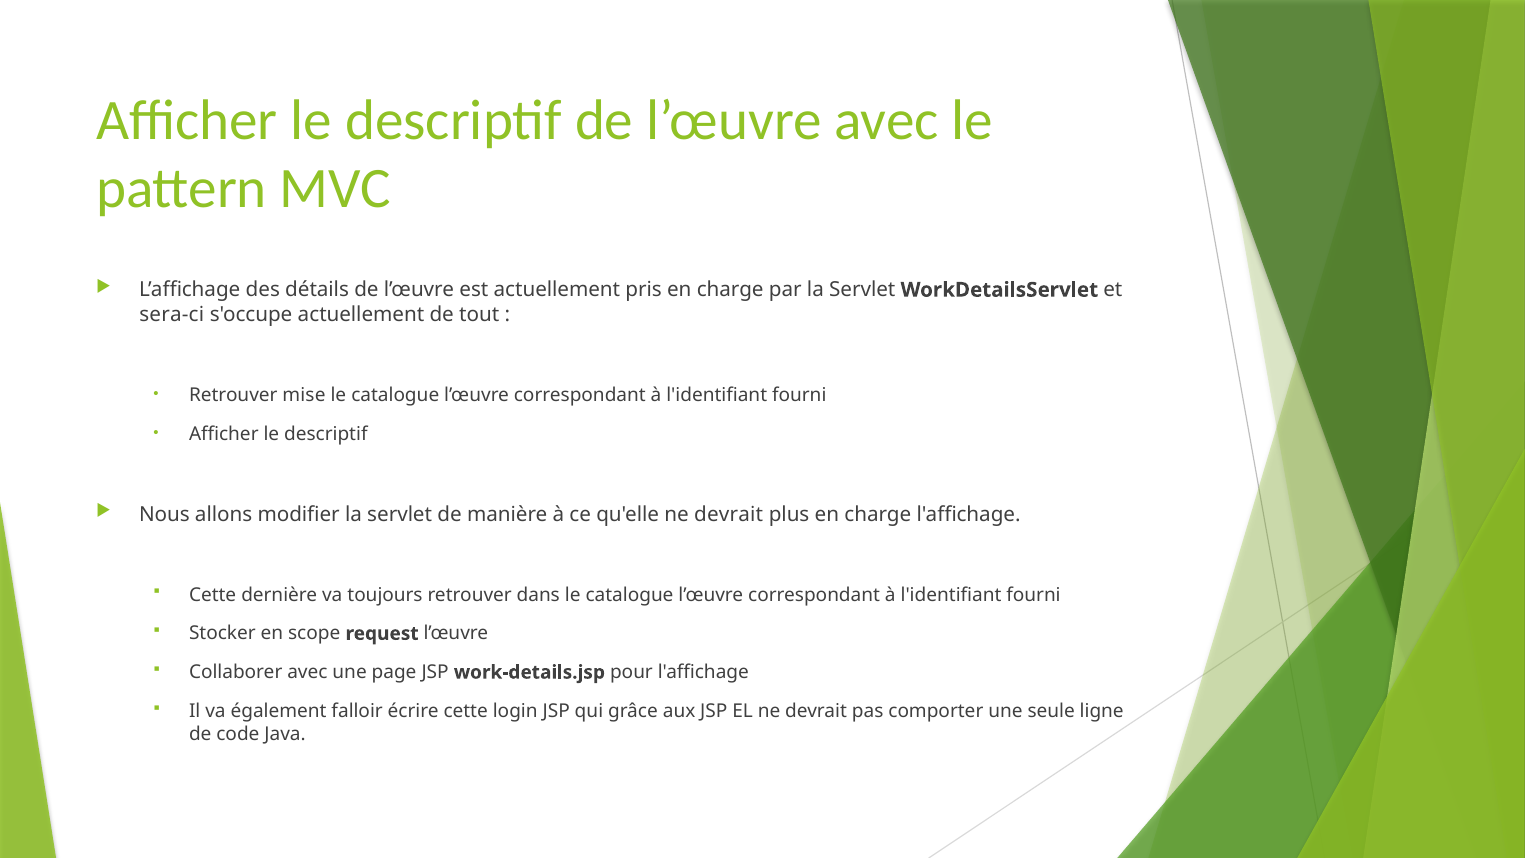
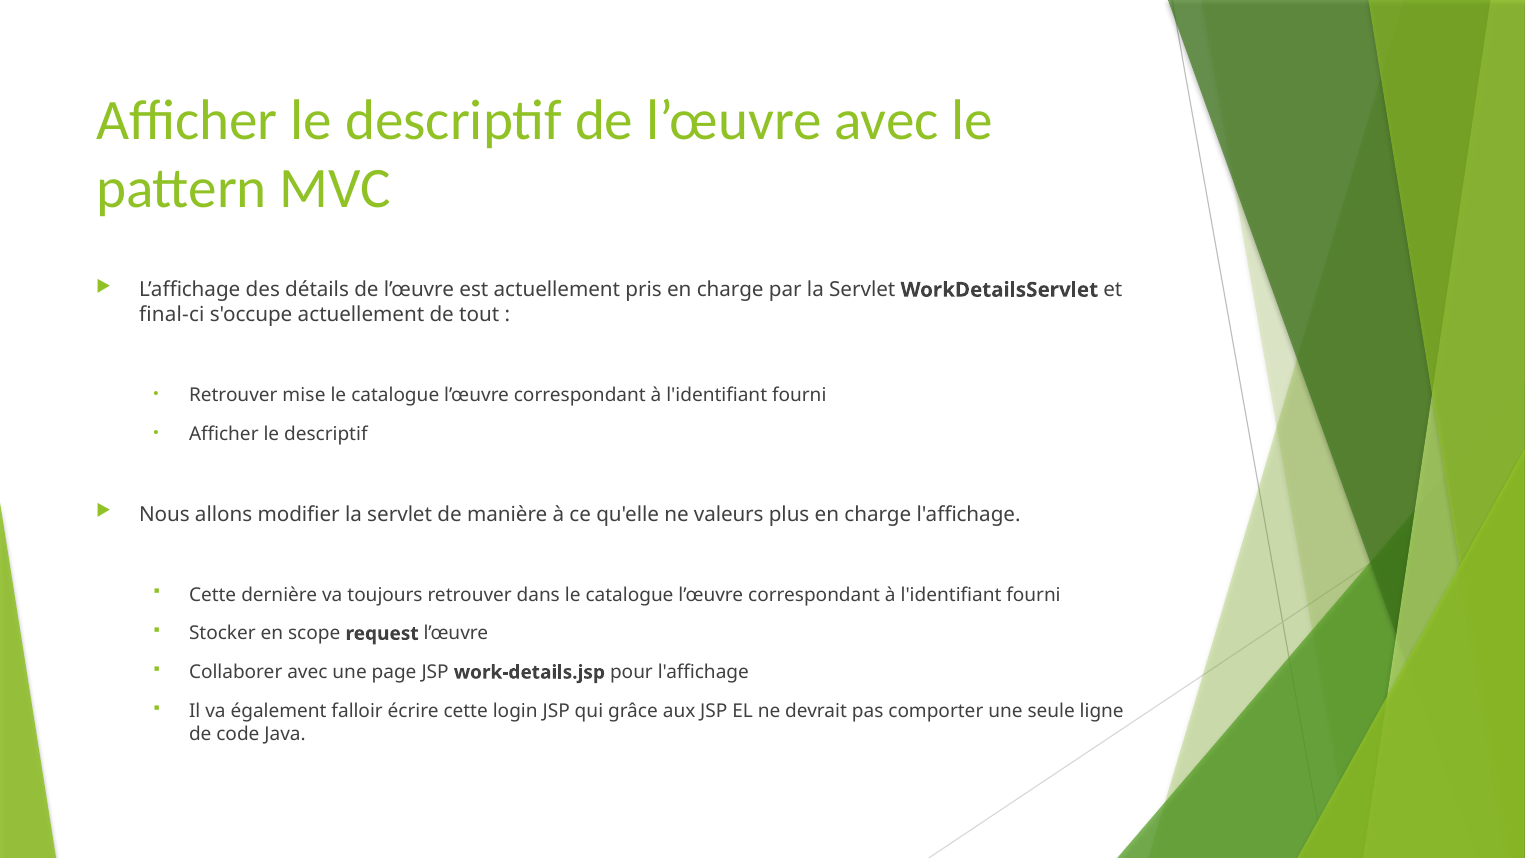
sera-ci: sera-ci -> final-ci
qu'elle ne devrait: devrait -> valeurs
